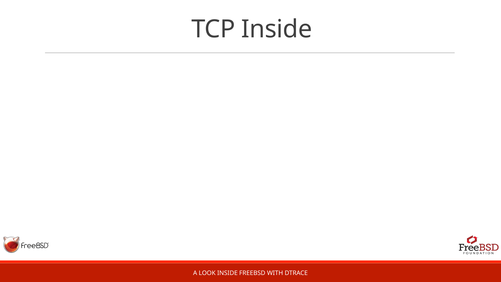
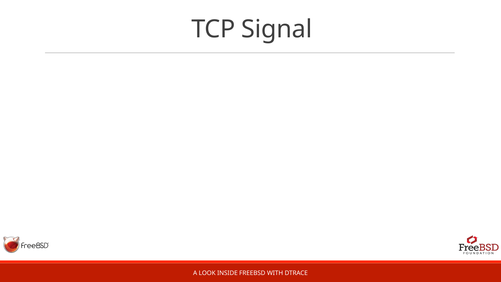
TCP Inside: Inside -> Signal
